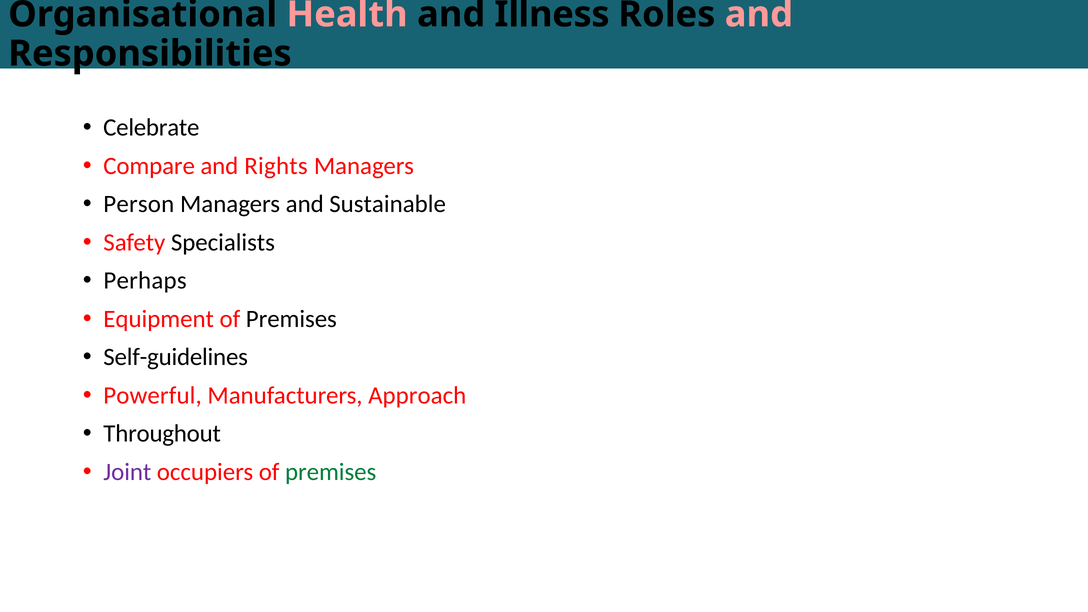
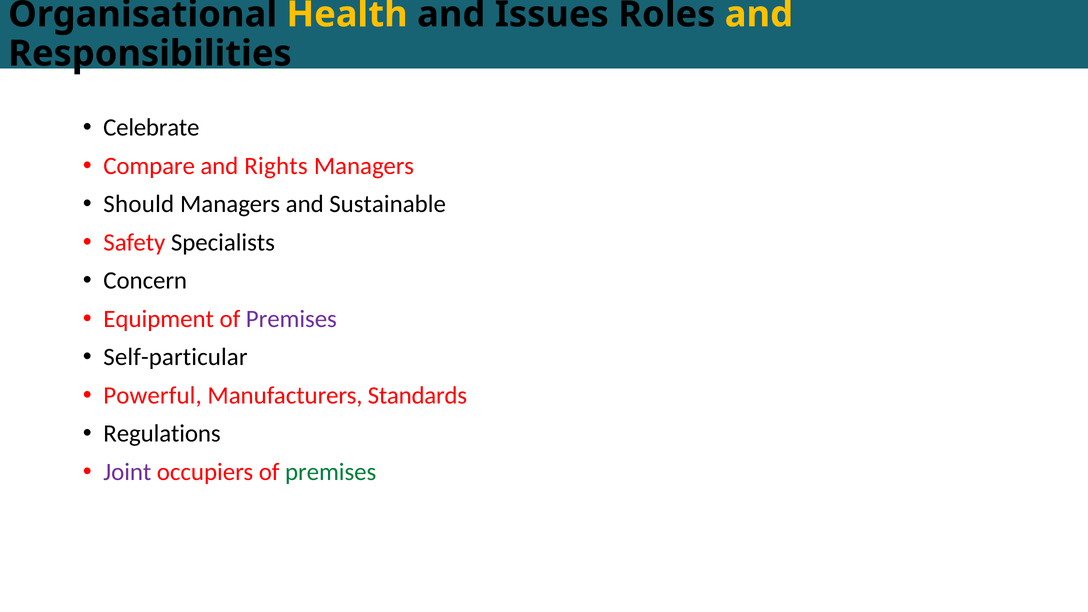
Health colour: pink -> yellow
Illness: Illness -> Issues
and at (759, 14) colour: pink -> yellow
Person: Person -> Should
Perhaps: Perhaps -> Concern
Premises at (291, 319) colour: black -> purple
Self-guidelines: Self-guidelines -> Self-particular
Approach: Approach -> Standards
Throughout: Throughout -> Regulations
